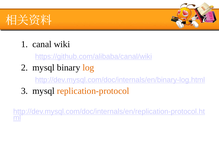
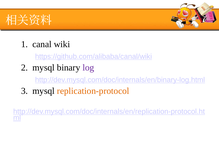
log colour: orange -> purple
